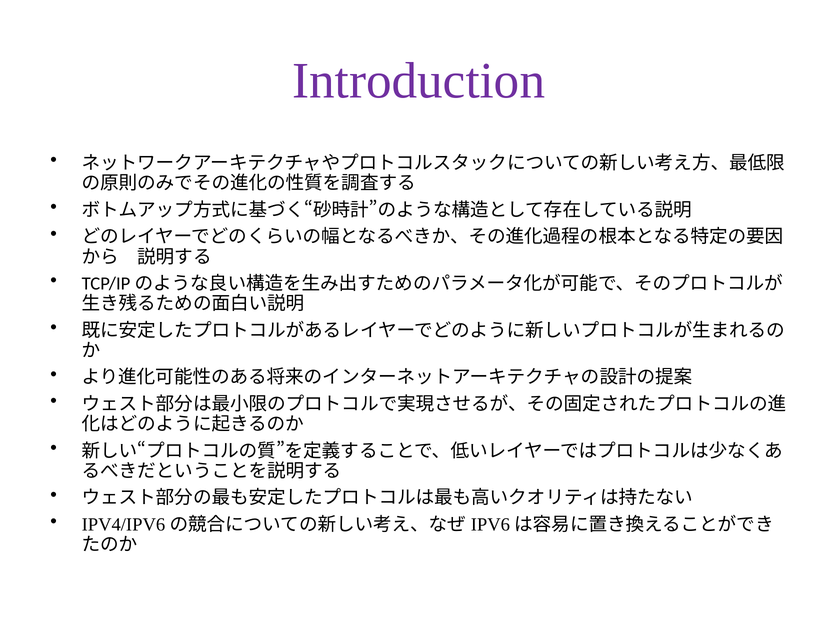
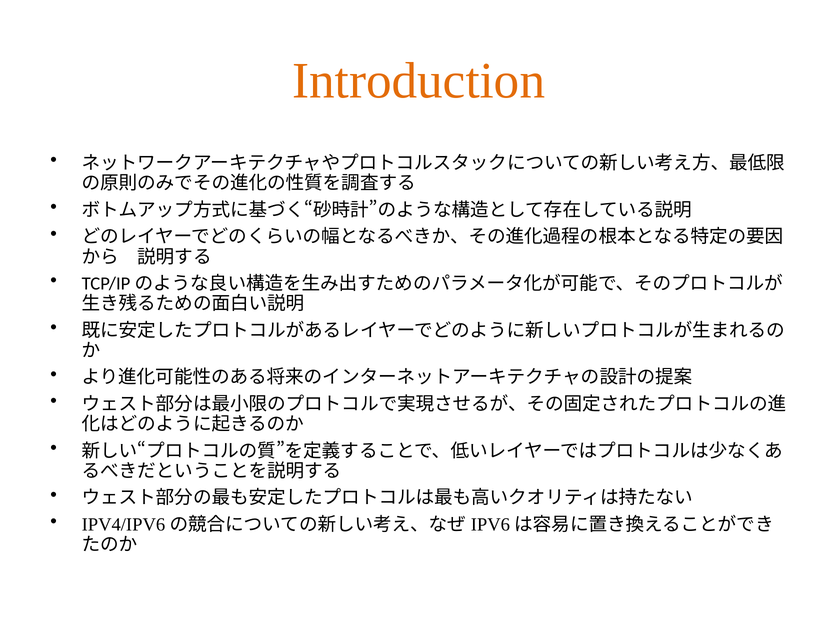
Introduction colour: purple -> orange
